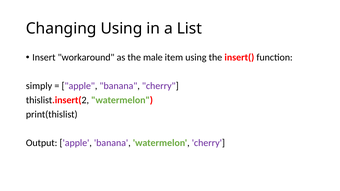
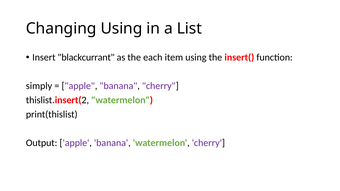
workaround: workaround -> blackcurrant
male: male -> each
